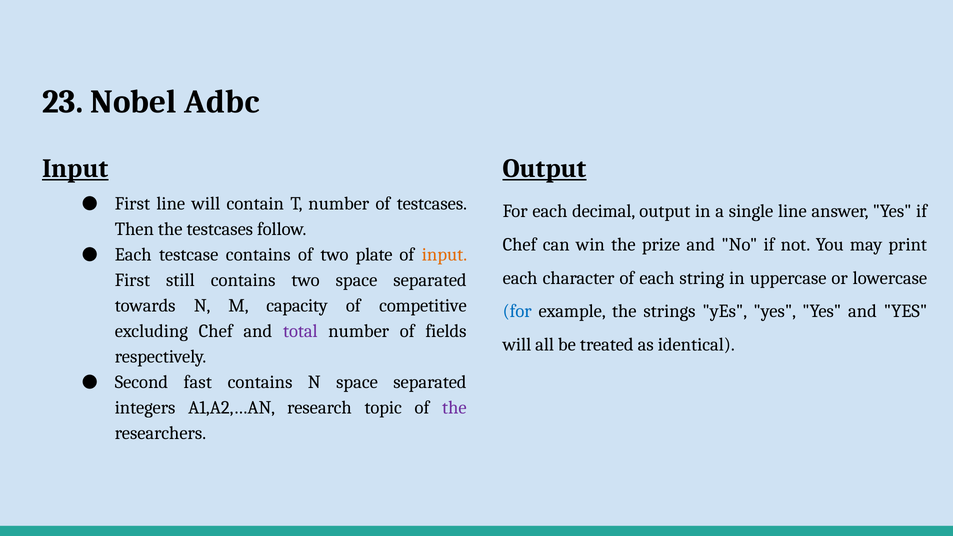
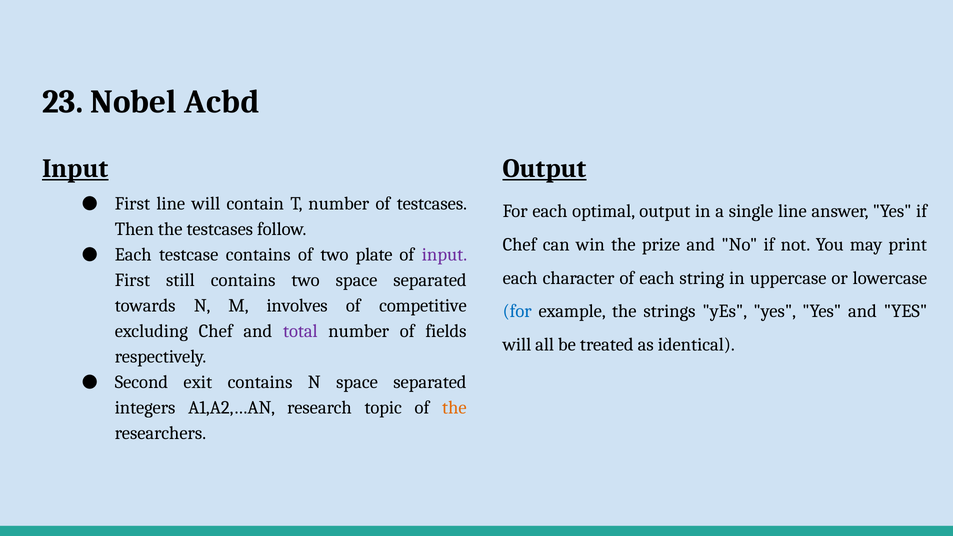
Adbc: Adbc -> Acbd
decimal: decimal -> optimal
input at (444, 255) colour: orange -> purple
capacity: capacity -> involves
fast: fast -> exit
the at (454, 408) colour: purple -> orange
